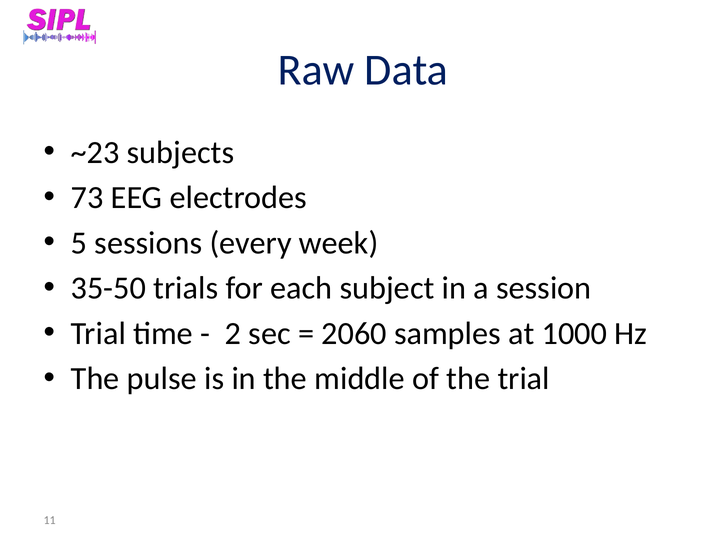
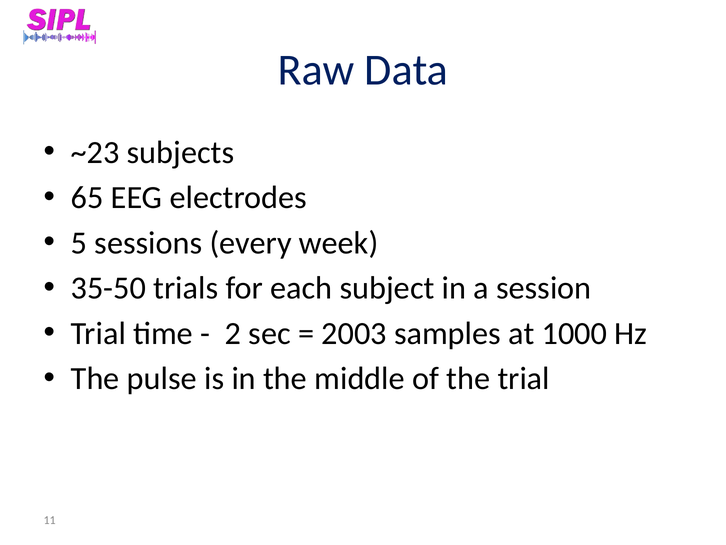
73: 73 -> 65
2060: 2060 -> 2003
